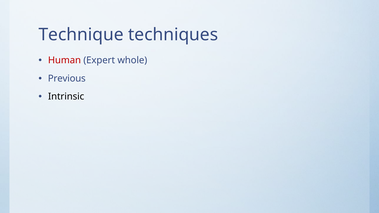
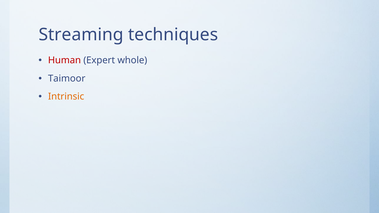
Technique: Technique -> Streaming
Previous: Previous -> Taimoor
Intrinsic colour: black -> orange
